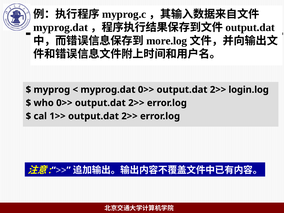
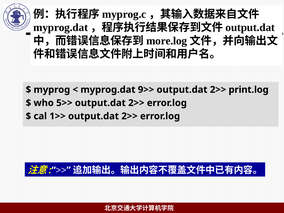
myprog.dat 0>>: 0>> -> 9>>
login.log: login.log -> print.log
who 0>>: 0>> -> 5>>
